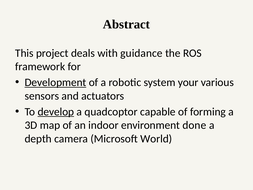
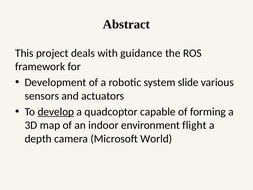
Development underline: present -> none
your: your -> slide
done: done -> flight
